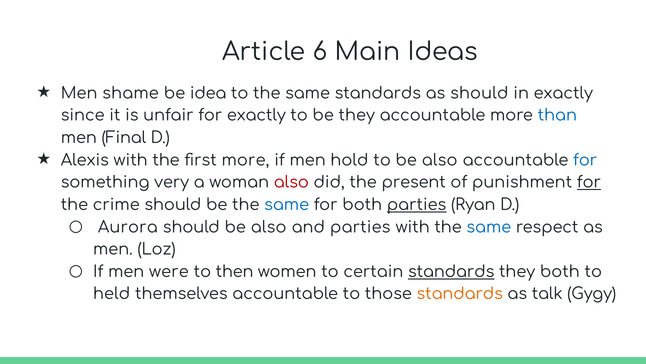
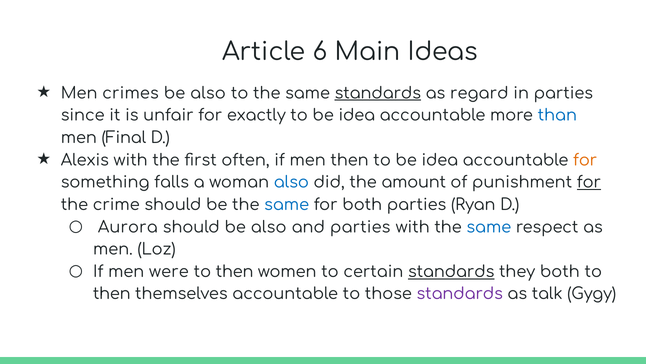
shame: shame -> crimes
idea at (208, 93): idea -> also
standards at (378, 93) underline: none -> present
as should: should -> regard
in exactly: exactly -> parties
they at (357, 115): they -> idea
first more: more -> often
men hold: hold -> then
also at (440, 160): also -> idea
for at (585, 160) colour: blue -> orange
very: very -> falls
also at (291, 182) colour: red -> blue
present: present -> amount
parties at (417, 205) underline: present -> none
held at (112, 294): held -> then
standards at (460, 294) colour: orange -> purple
